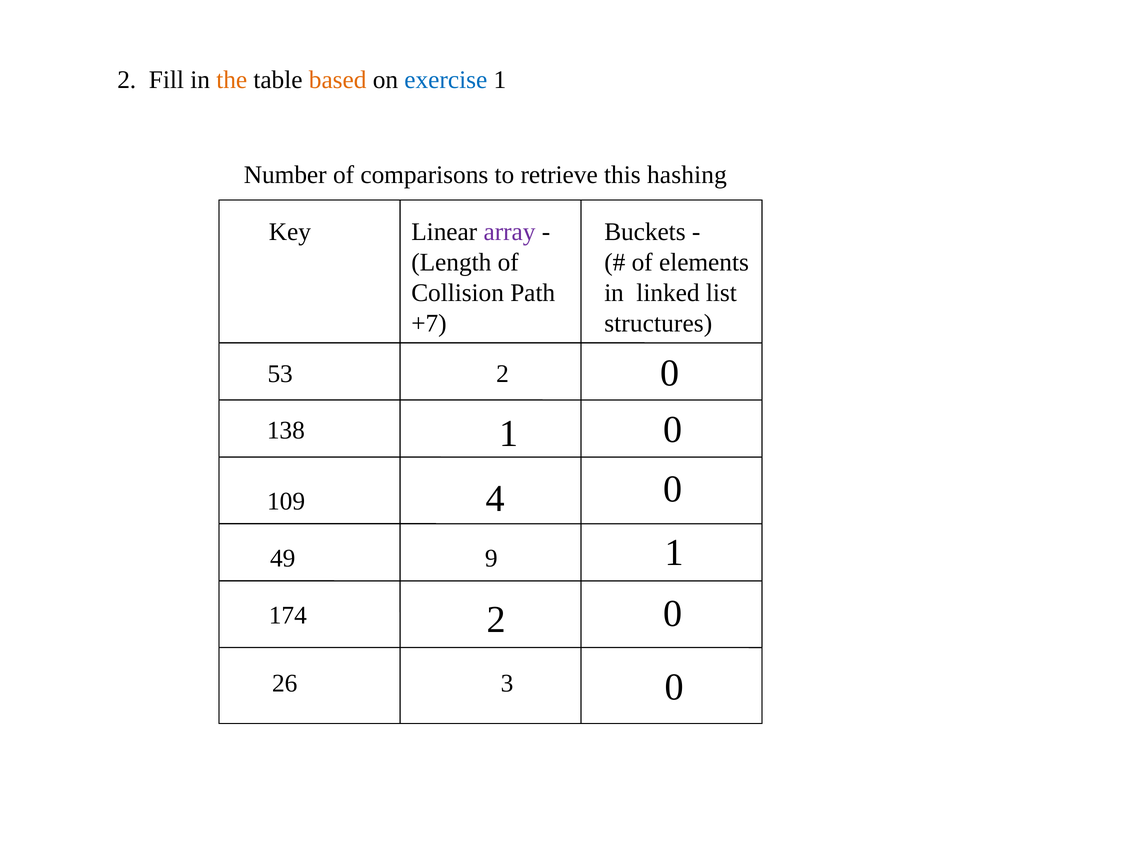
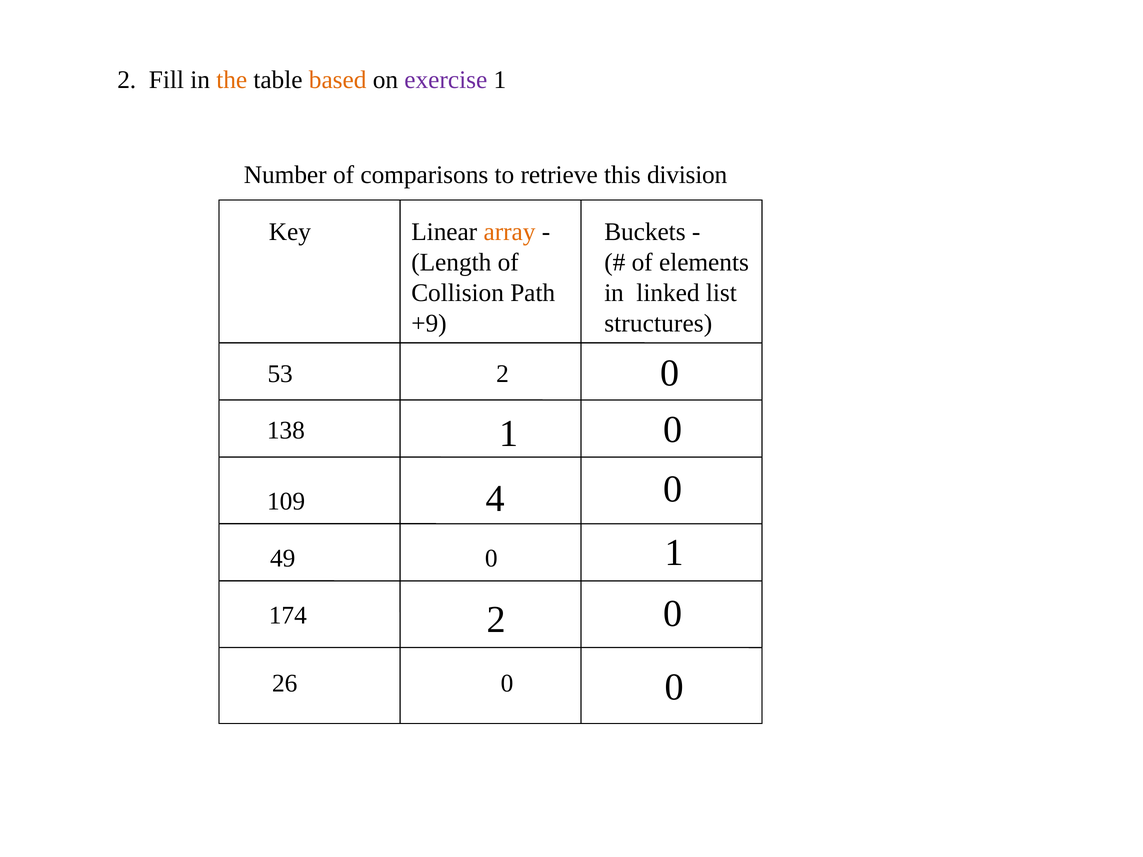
exercise colour: blue -> purple
hashing: hashing -> division
array colour: purple -> orange
+7: +7 -> +9
49 9: 9 -> 0
26 3: 3 -> 0
